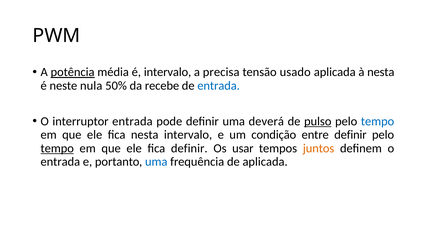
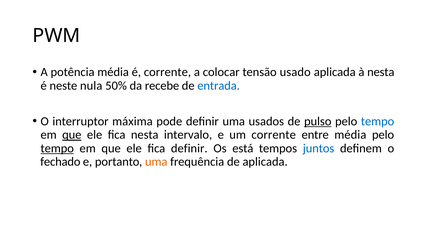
potência underline: present -> none
é intervalo: intervalo -> corrente
precisa: precisa -> colocar
interruptor entrada: entrada -> máxima
deverá: deverá -> usados
que at (72, 135) underline: none -> present
um condição: condição -> corrente
entre definir: definir -> média
usar: usar -> está
juntos colour: orange -> blue
entrada at (60, 162): entrada -> fechado
uma at (156, 162) colour: blue -> orange
